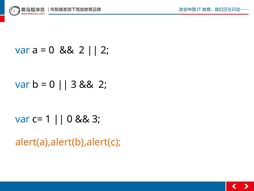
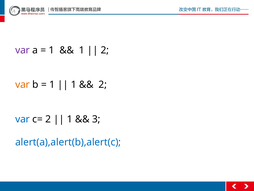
var at (23, 50) colour: blue -> purple
0 at (52, 50): 0 -> 1
2 at (82, 50): 2 -> 1
var at (23, 84) colour: blue -> orange
0 at (52, 84): 0 -> 1
3 at (74, 84): 3 -> 1
c= 1: 1 -> 2
0 at (70, 119): 0 -> 1
alert(a),alert(b),alert(c colour: orange -> blue
